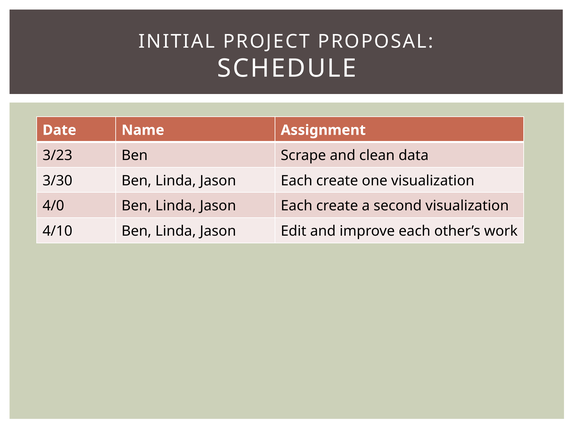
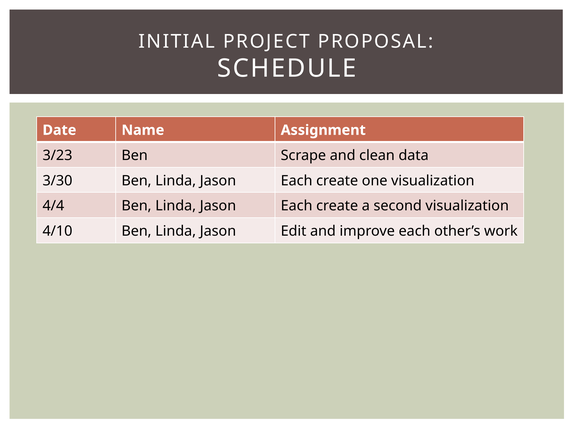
4/0: 4/0 -> 4/4
